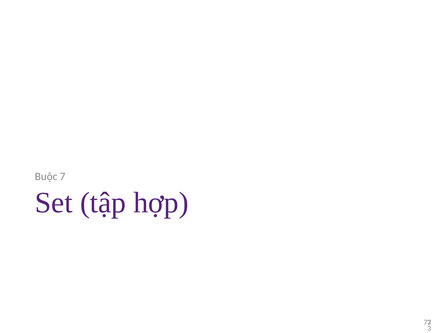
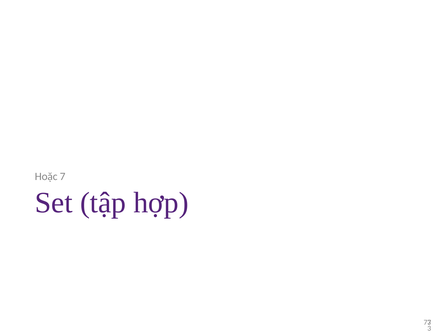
Buộc: Buộc -> Hoặc
